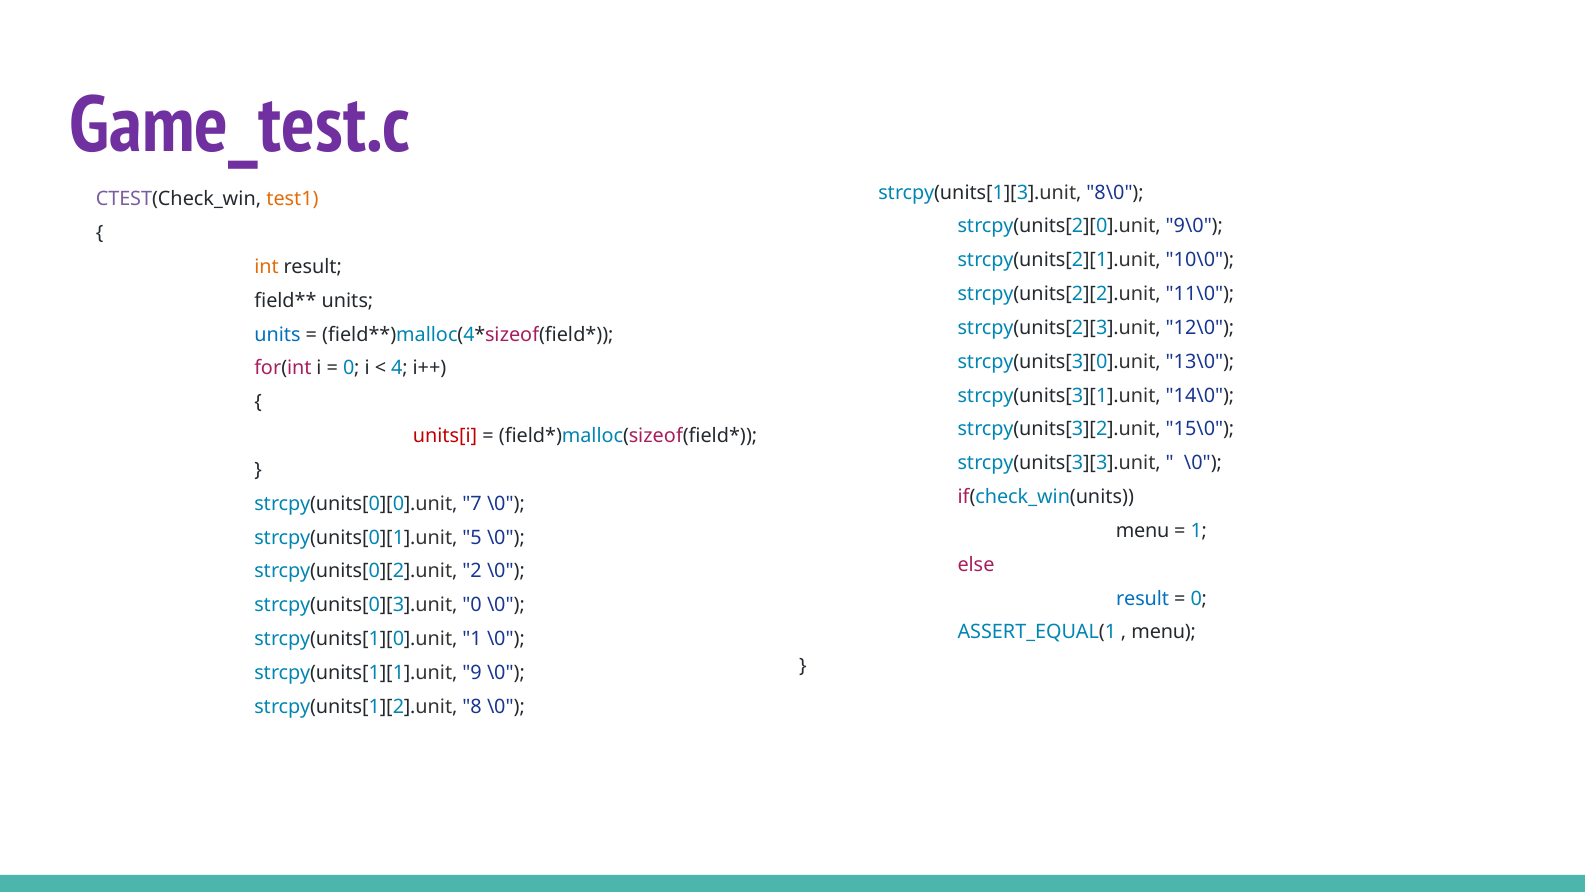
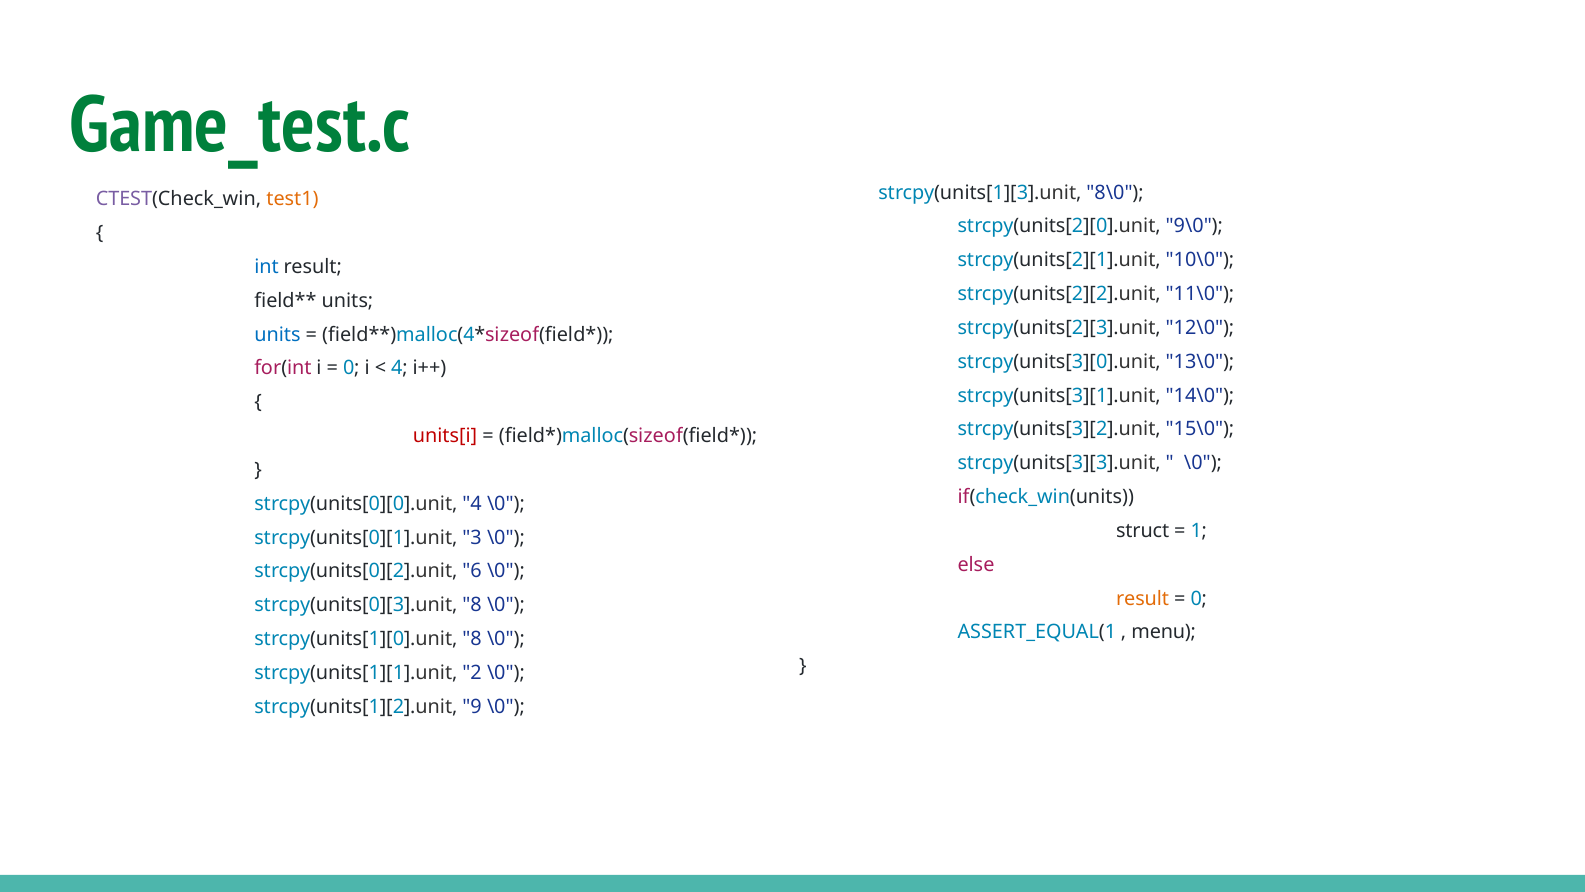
Game_test.c colour: purple -> green
int colour: orange -> blue
strcpy(units[0][0].unit 7: 7 -> 4
menu at (1143, 531): menu -> struct
5: 5 -> 3
2: 2 -> 6
result at (1143, 598) colour: blue -> orange
strcpy(units[0][3].unit 0: 0 -> 8
strcpy(units[1][0].unit 1: 1 -> 8
9: 9 -> 2
8: 8 -> 9
